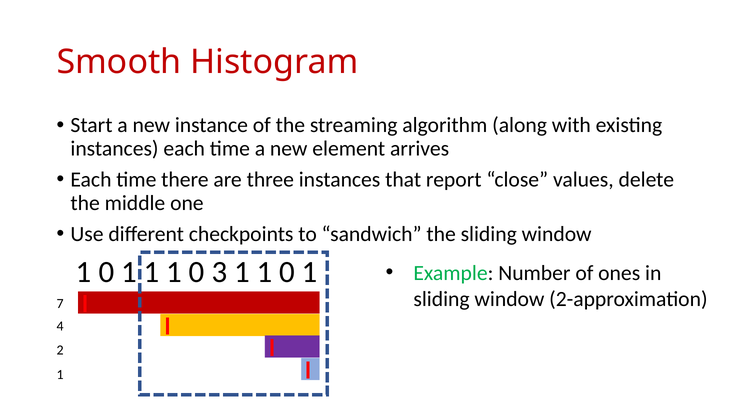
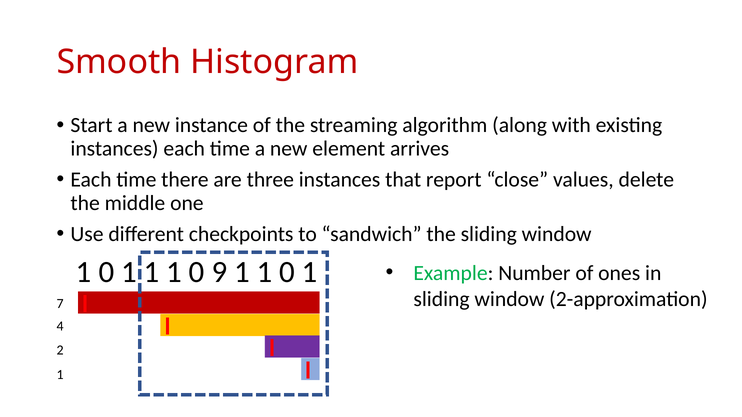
3: 3 -> 9
